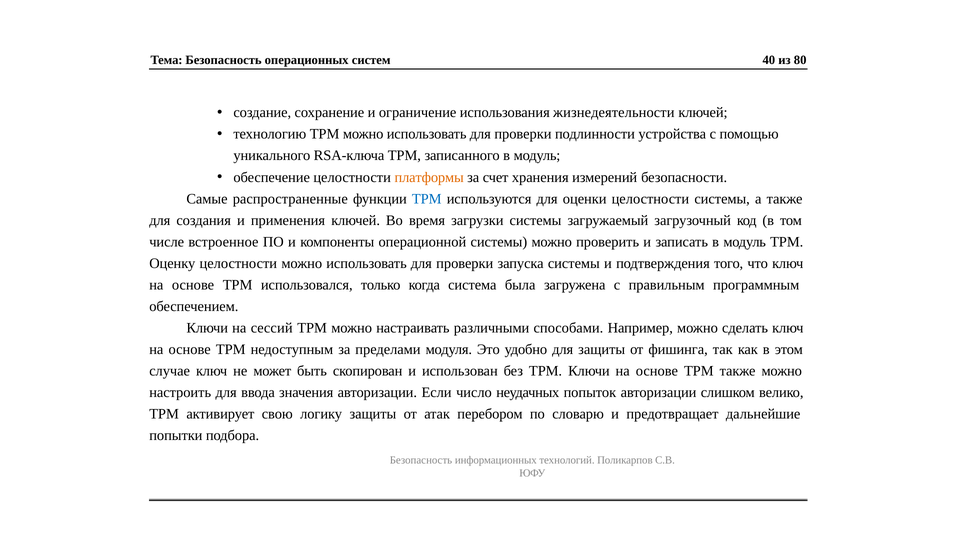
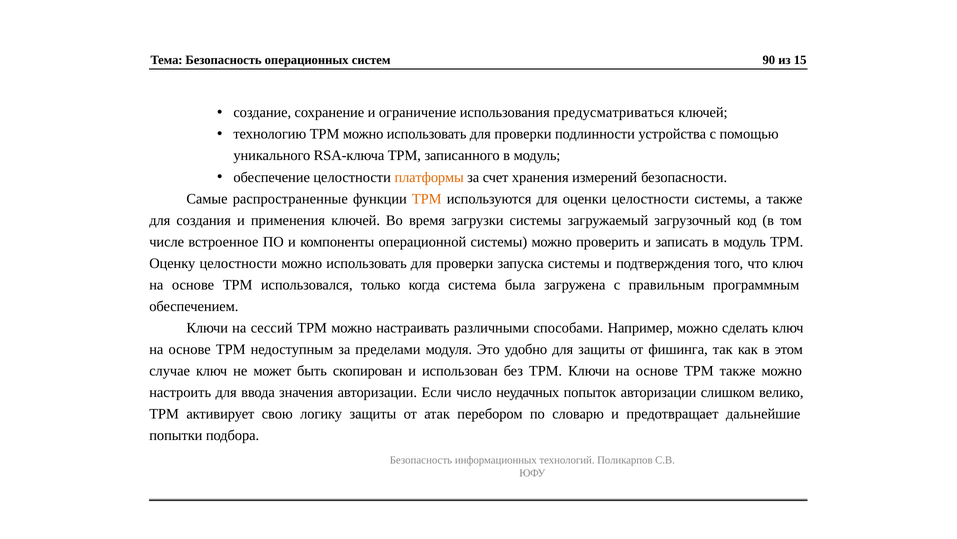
40: 40 -> 90
80: 80 -> 15
жизнедеятельности: жизнедеятельности -> предусматриваться
TPM at (427, 199) colour: blue -> orange
